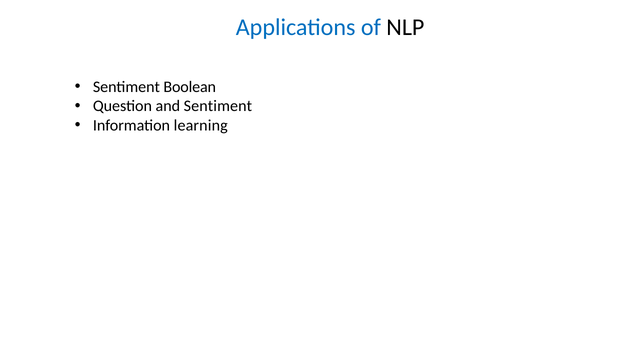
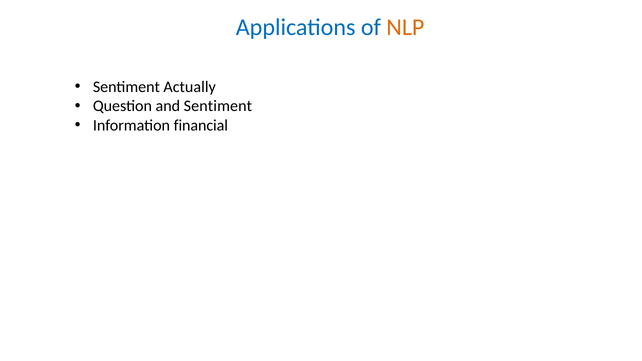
NLP colour: black -> orange
Boolean: Boolean -> Actually
learning: learning -> financial
